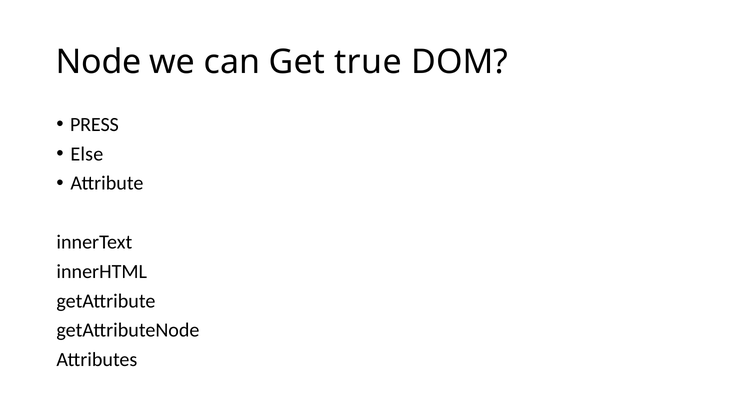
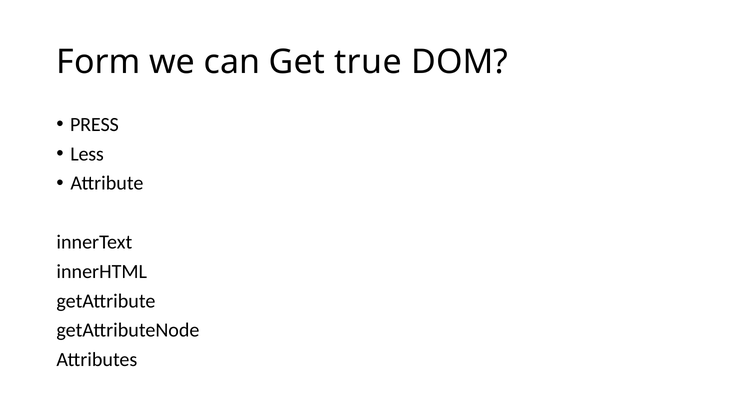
Node: Node -> Form
Else: Else -> Less
